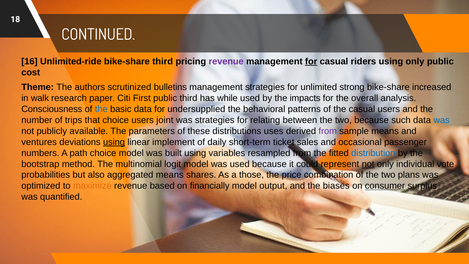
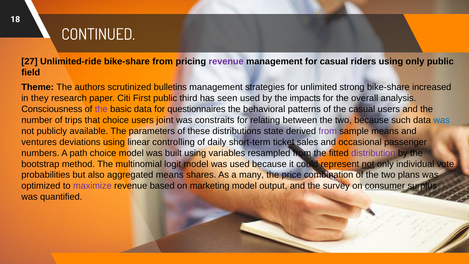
16: 16 -> 27
bike-share third: third -> from
for at (311, 61) underline: present -> none
cost: cost -> field
walk: walk -> they
while: while -> seen
the at (101, 109) colour: blue -> purple
undersupplied: undersupplied -> questionnaires
was strategies: strategies -> constraits
uses: uses -> state
using at (114, 142) underline: present -> none
implement: implement -> controlling
distribution colour: blue -> purple
those: those -> many
maximize colour: orange -> purple
financially: financially -> marketing
biases: biases -> survey
